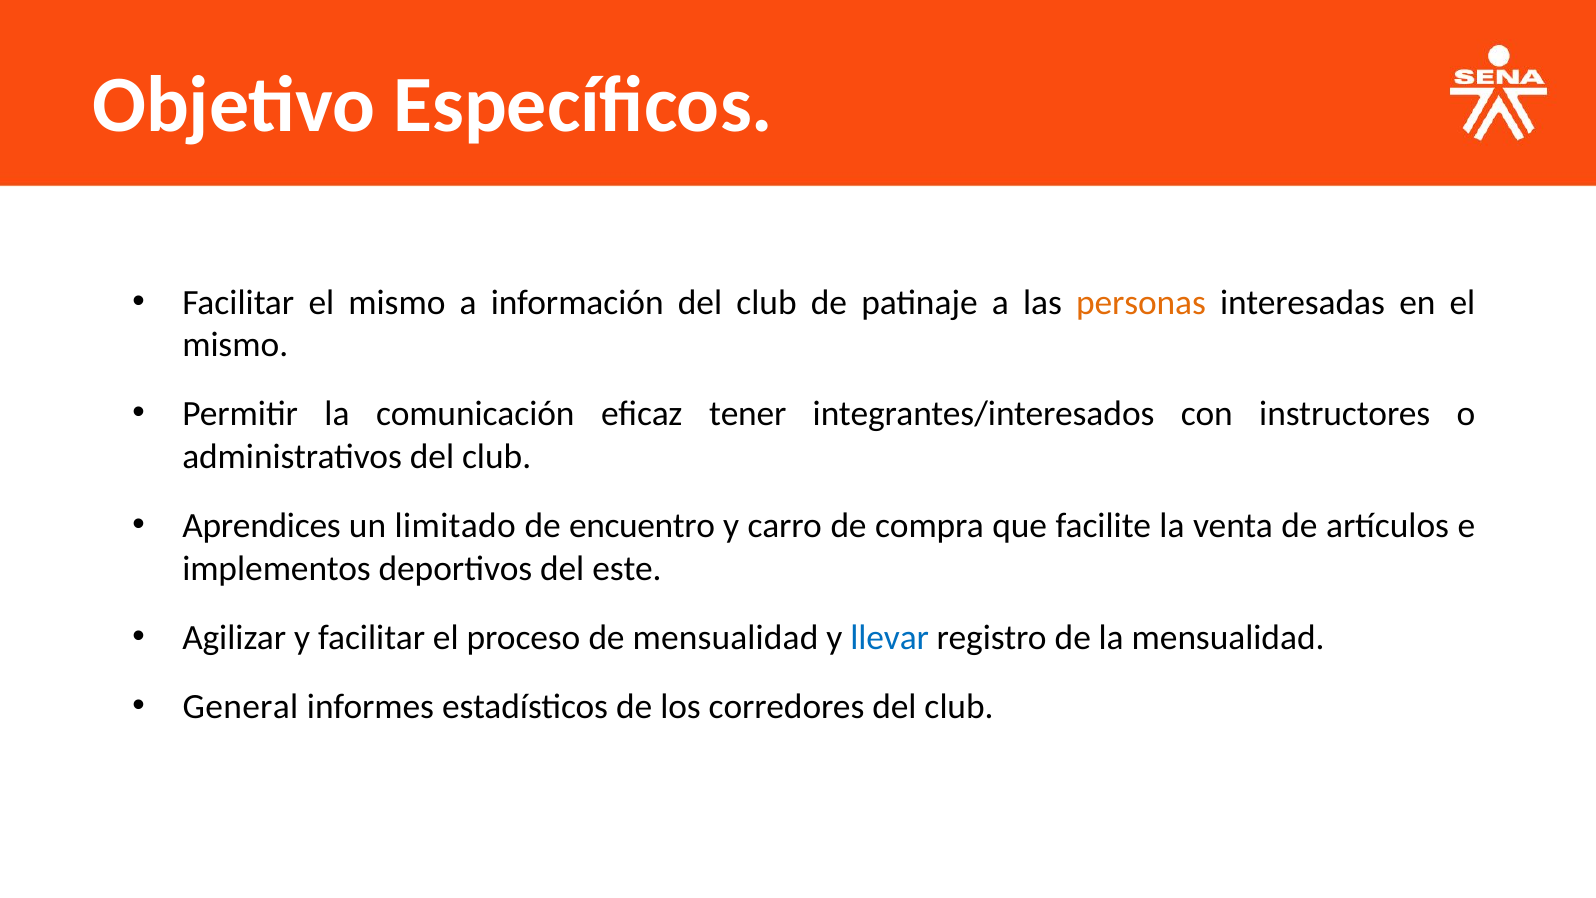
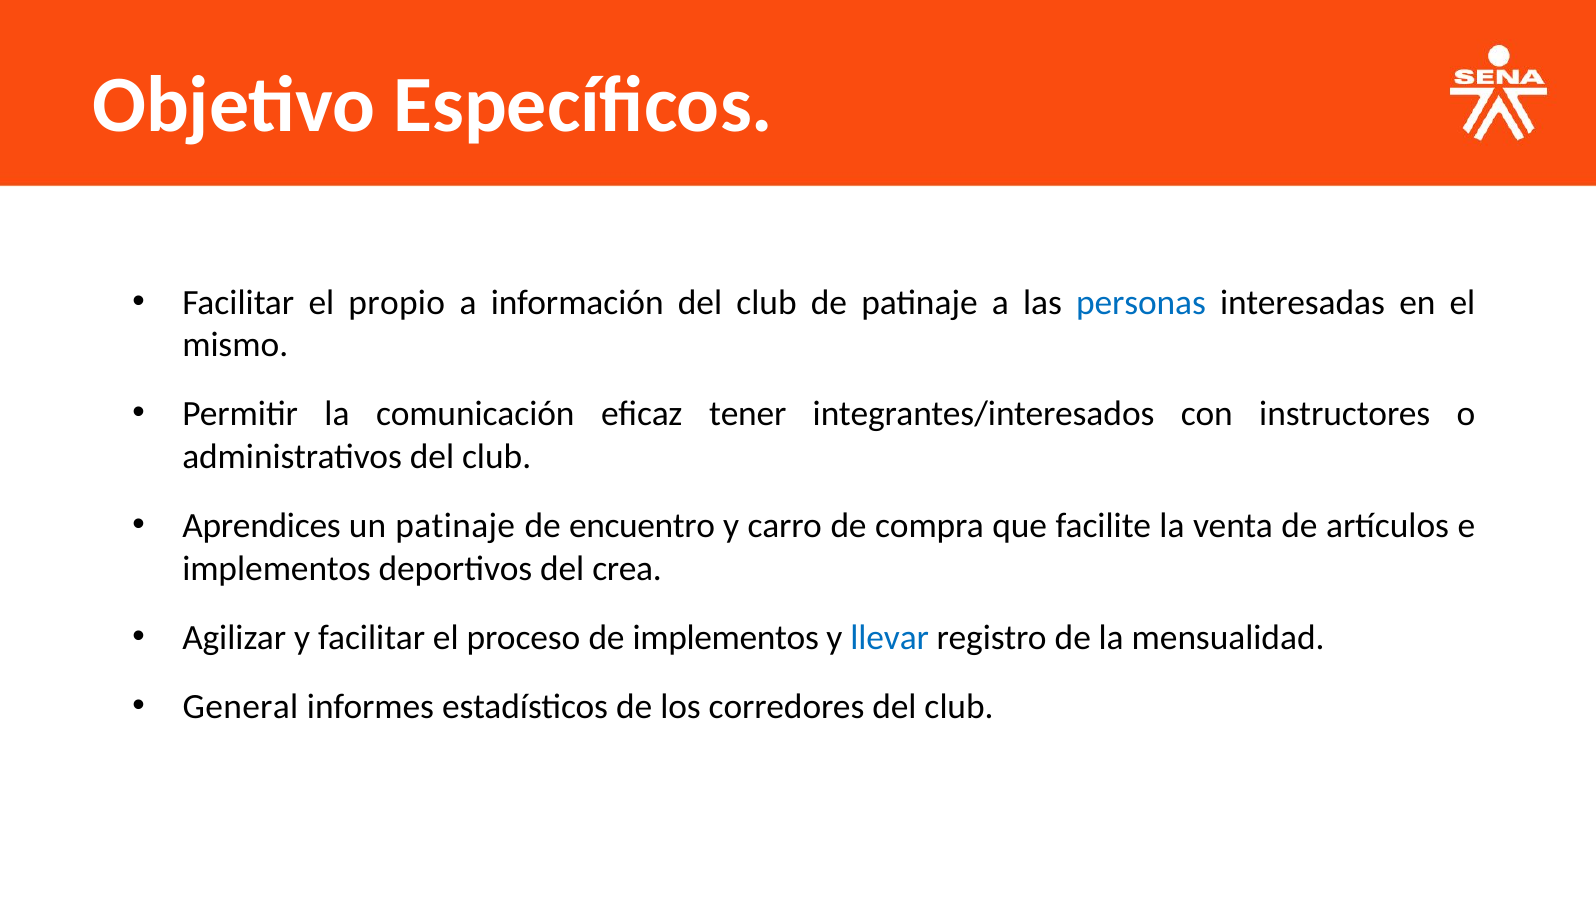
Facilitar el mismo: mismo -> propio
personas colour: orange -> blue
un limitado: limitado -> patinaje
este: este -> crea
de mensualidad: mensualidad -> implementos
